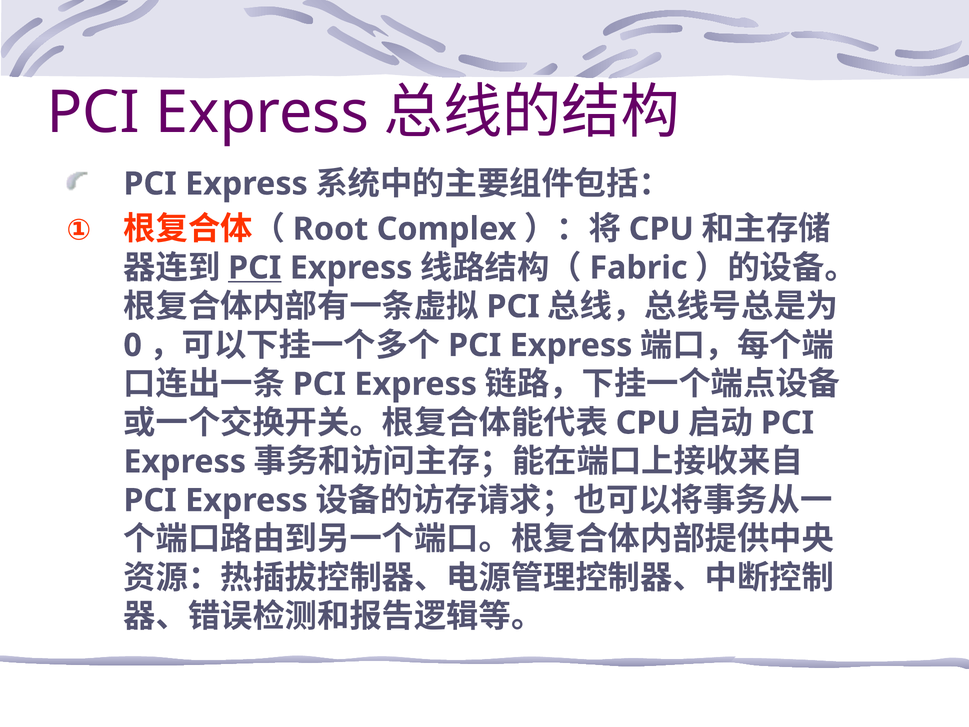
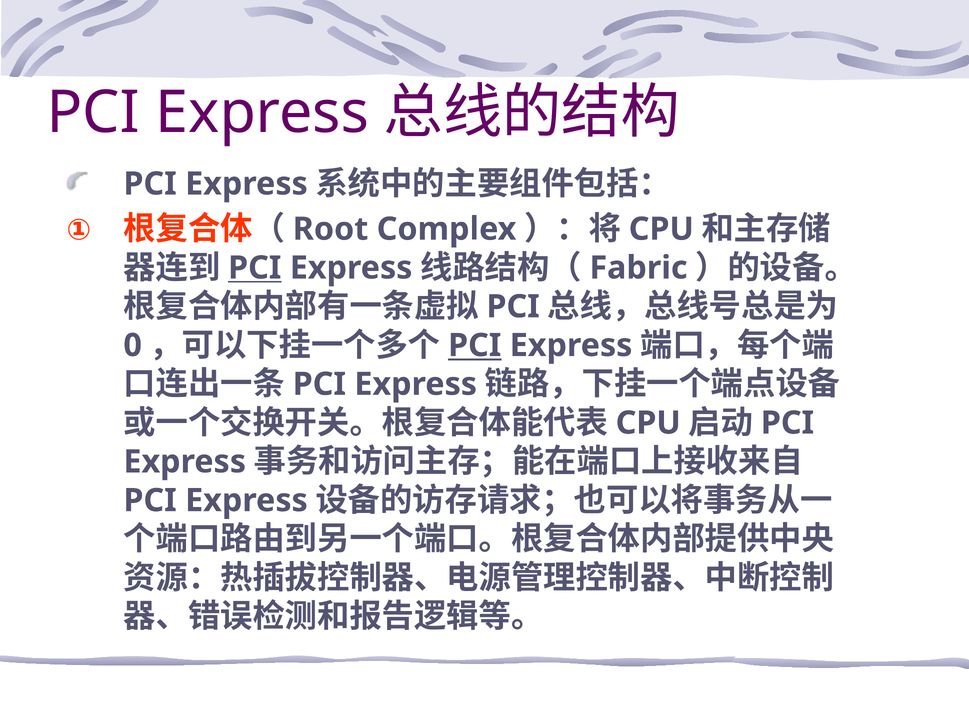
PCI at (475, 345) underline: none -> present
